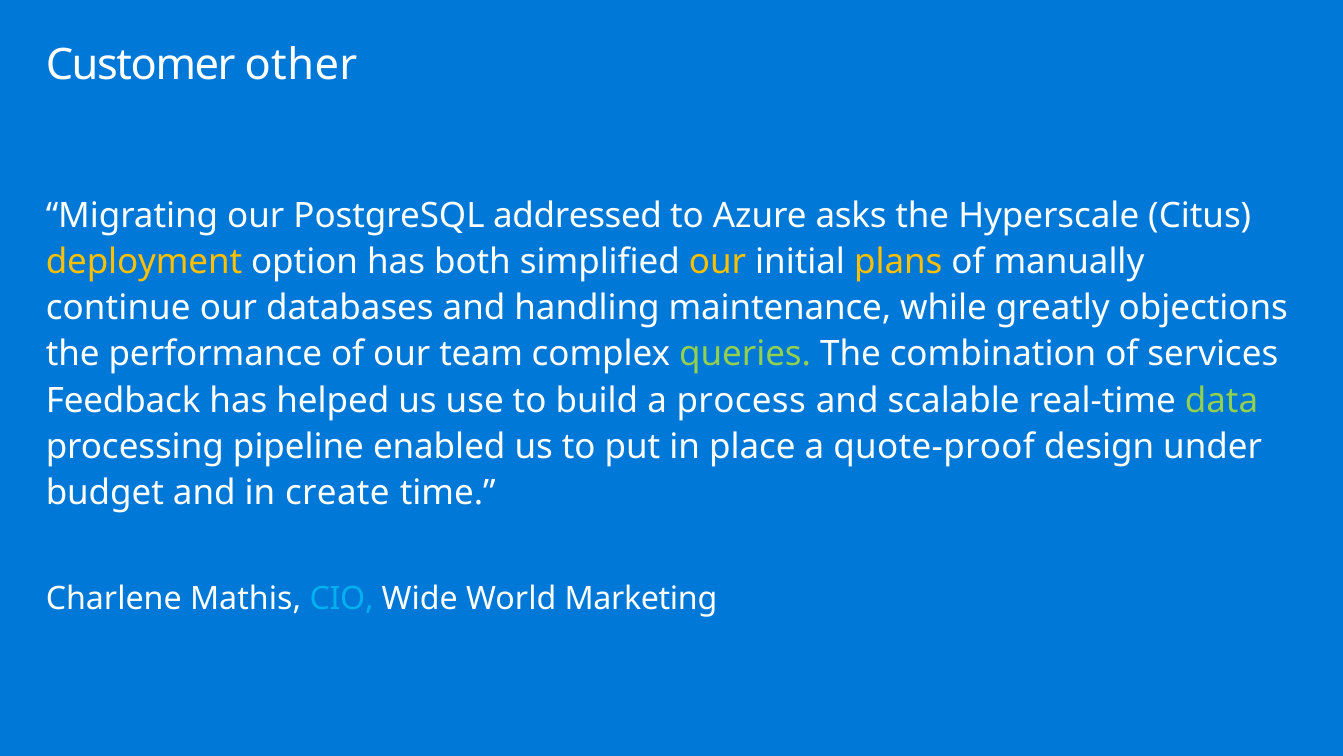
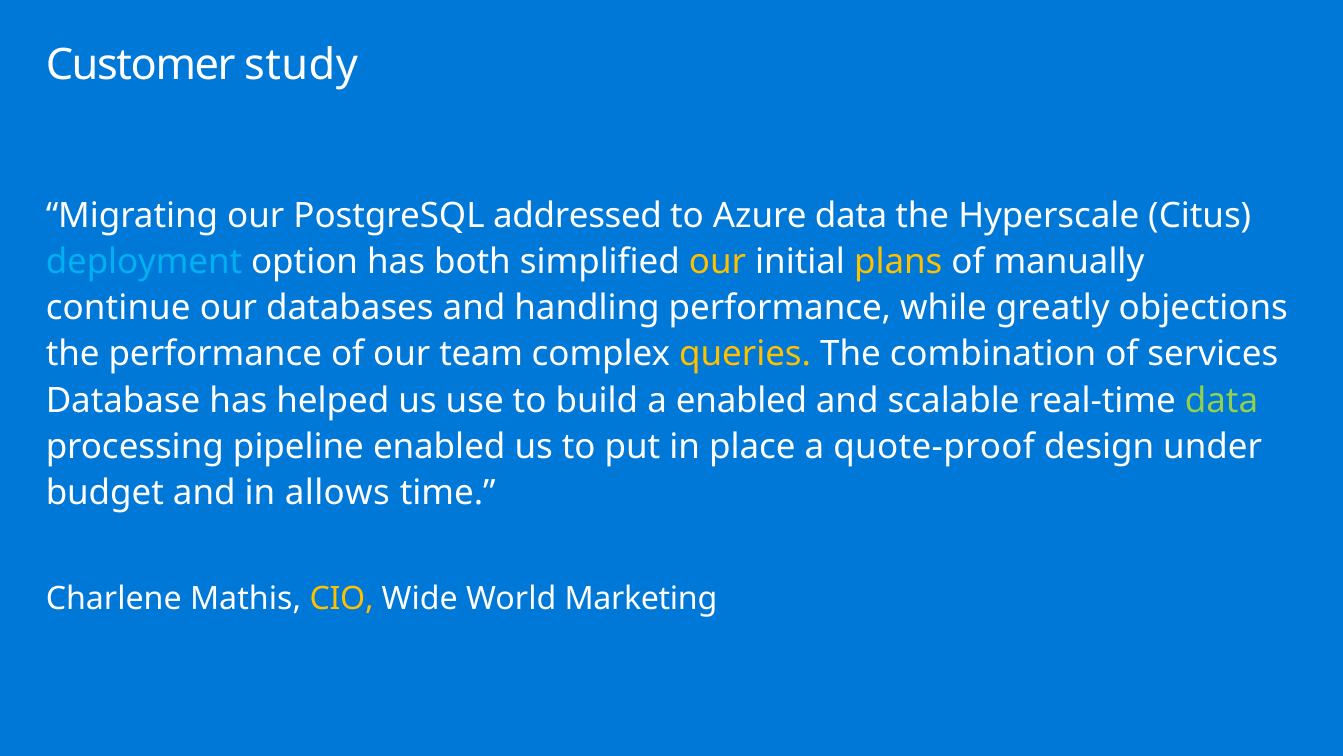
other: other -> study
Azure asks: asks -> data
deployment colour: yellow -> light blue
handling maintenance: maintenance -> performance
queries colour: light green -> yellow
Feedback: Feedback -> Database
a process: process -> enabled
create: create -> allows
CIO colour: light blue -> yellow
